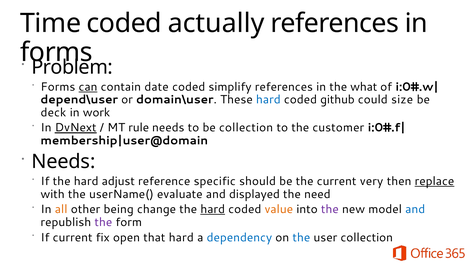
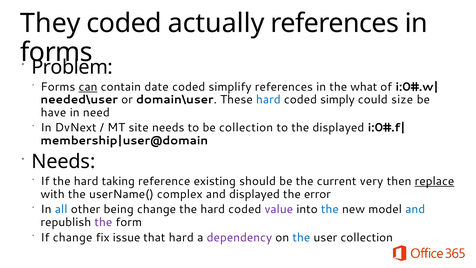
Time: Time -> They
depend\user: depend\user -> needed\user
github: github -> simply
deck: deck -> have
work: work -> need
DvNext underline: present -> none
rule: rule -> site
the customer: customer -> displayed
adjust: adjust -> taking
specific: specific -> existing
evaluate: evaluate -> complex
need: need -> error
all colour: orange -> blue
hard at (213, 209) underline: present -> none
value colour: orange -> purple
the at (330, 209) colour: purple -> blue
If current: current -> change
open: open -> issue
dependency colour: blue -> purple
